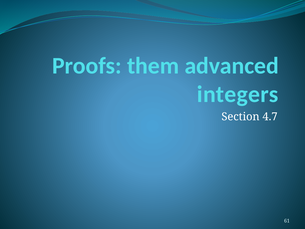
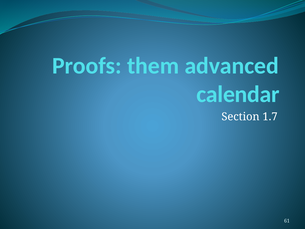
integers: integers -> calendar
4.7: 4.7 -> 1.7
